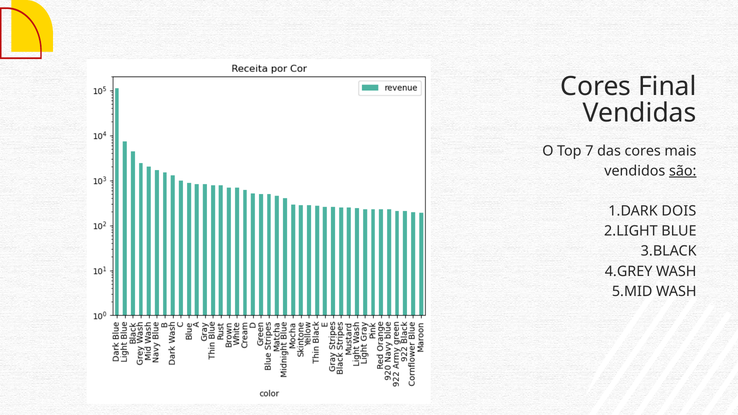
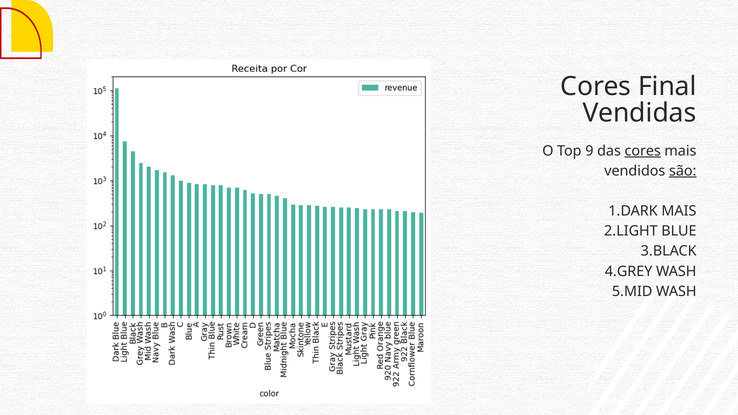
7: 7 -> 9
cores at (643, 151) underline: none -> present
DOIS at (679, 211): DOIS -> MAIS
